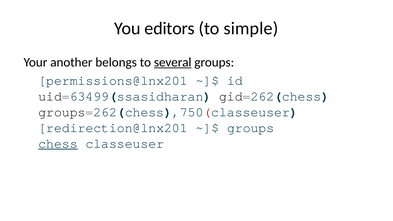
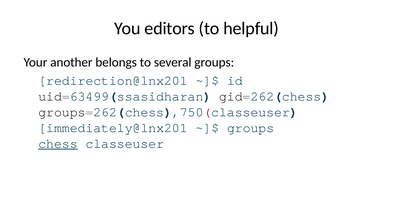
simple: simple -> helpful
several underline: present -> none
permissions@lnx201: permissions@lnx201 -> redirection@lnx201
redirection@lnx201: redirection@lnx201 -> immediately@lnx201
